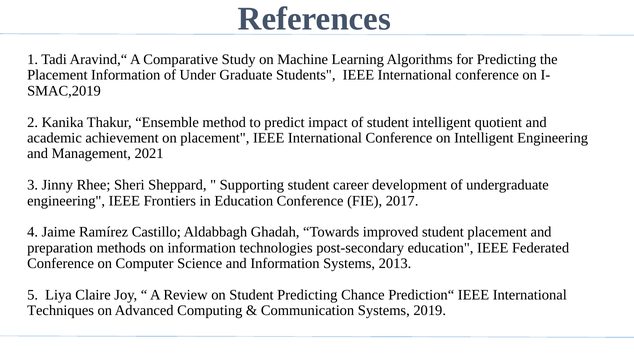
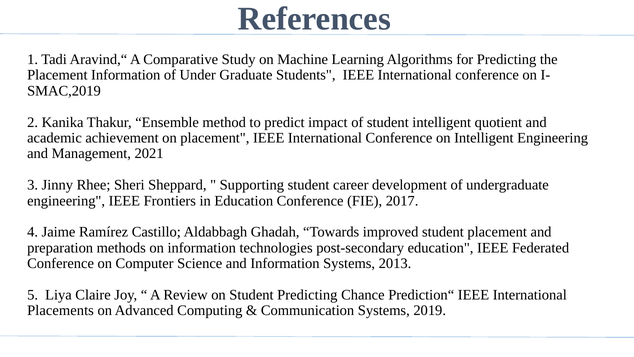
Techniques: Techniques -> Placements
